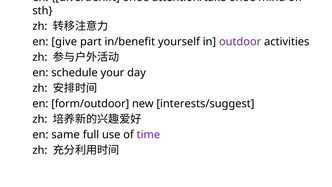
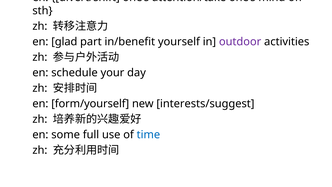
give at (64, 42): give -> glad
form/outdoor: form/outdoor -> form/yourself
en same: same -> some
time colour: purple -> blue
